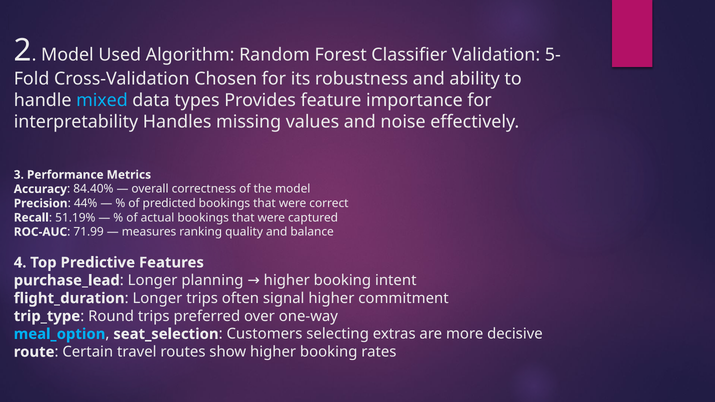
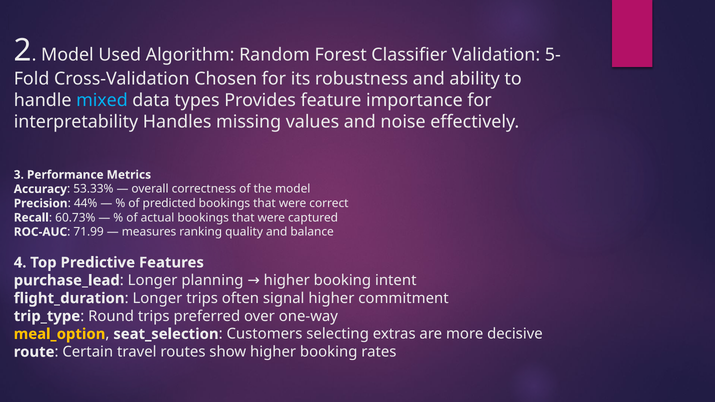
84.40%: 84.40% -> 53.33%
51.19%: 51.19% -> 60.73%
meal_option colour: light blue -> yellow
